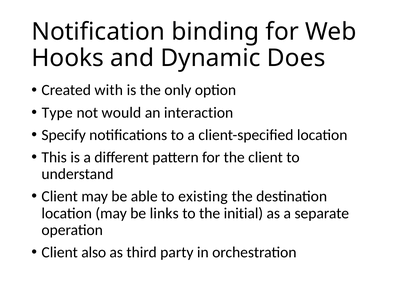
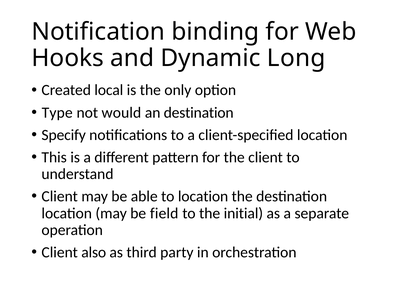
Does: Does -> Long
with: with -> local
an interaction: interaction -> destination
to existing: existing -> location
links: links -> field
